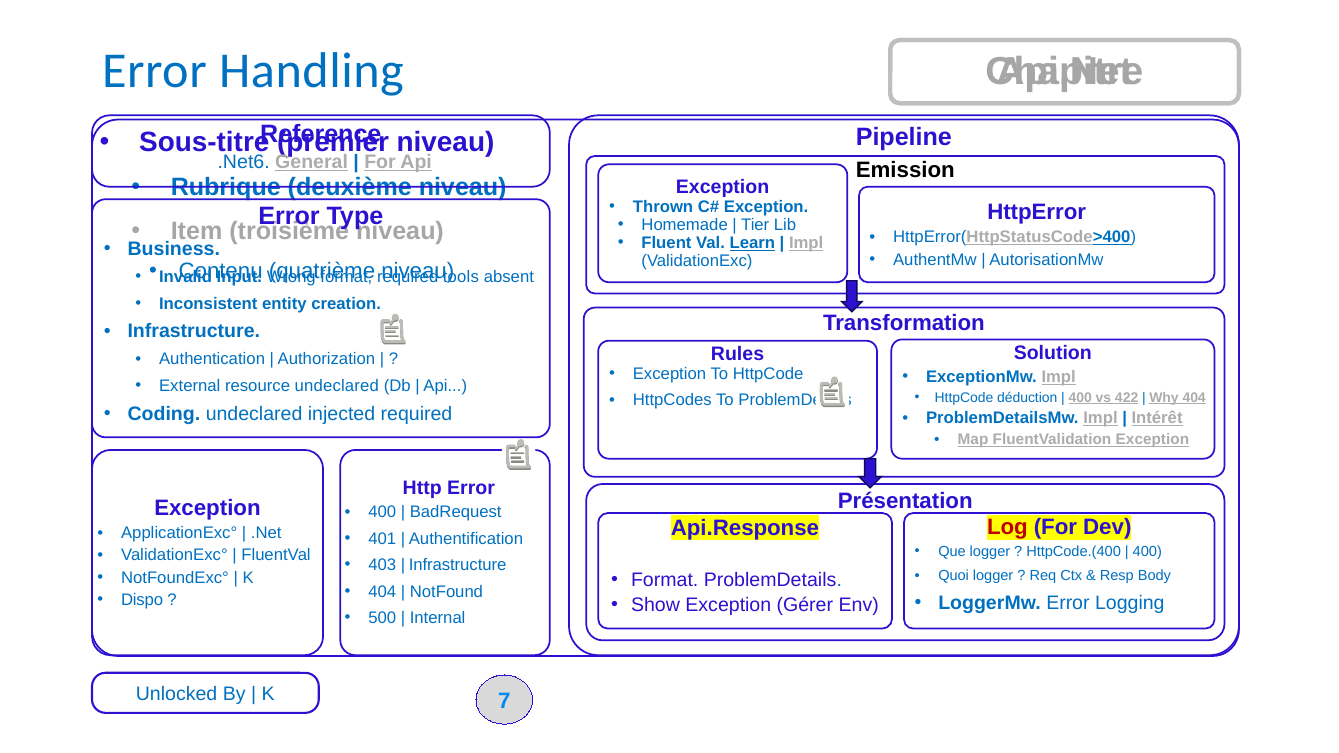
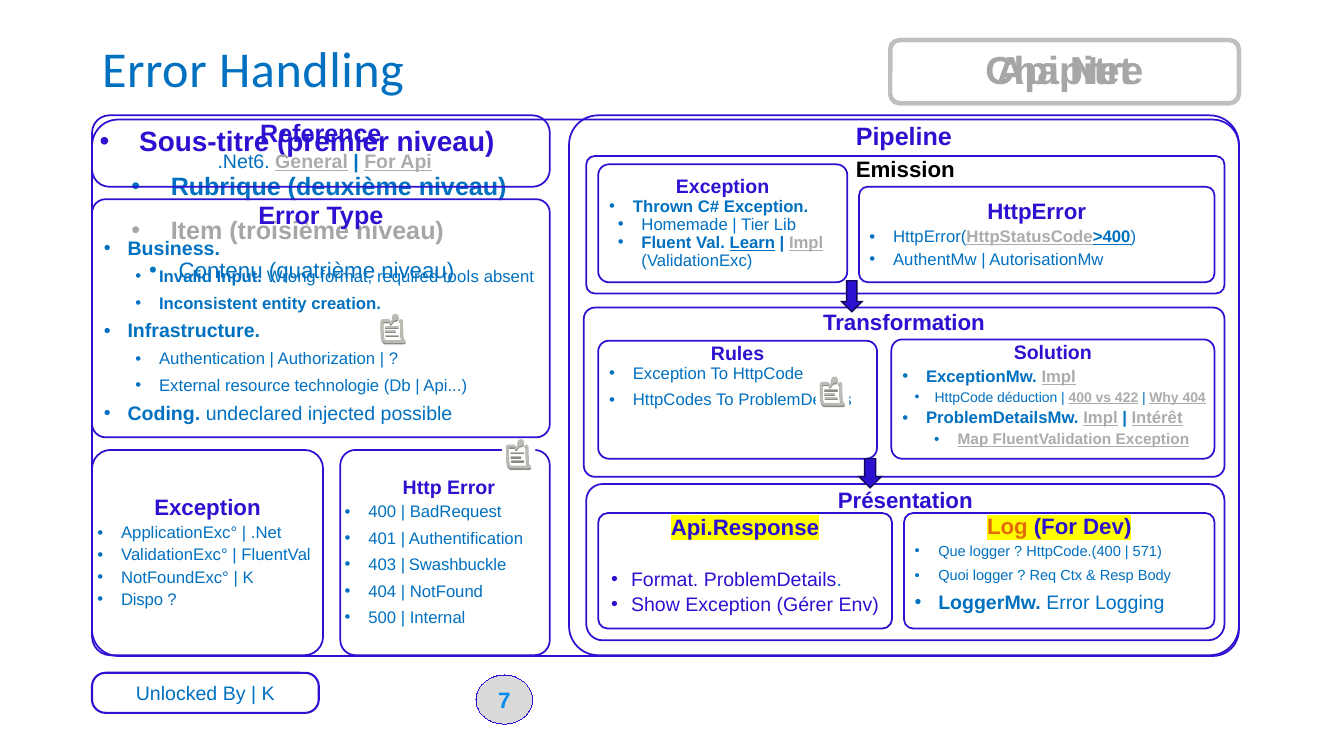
resource undeclared: undeclared -> technologie
injected required: required -> possible
Log colour: red -> orange
400 at (1147, 552): 400 -> 571
Infrastructure at (458, 565): Infrastructure -> Swashbuckle
